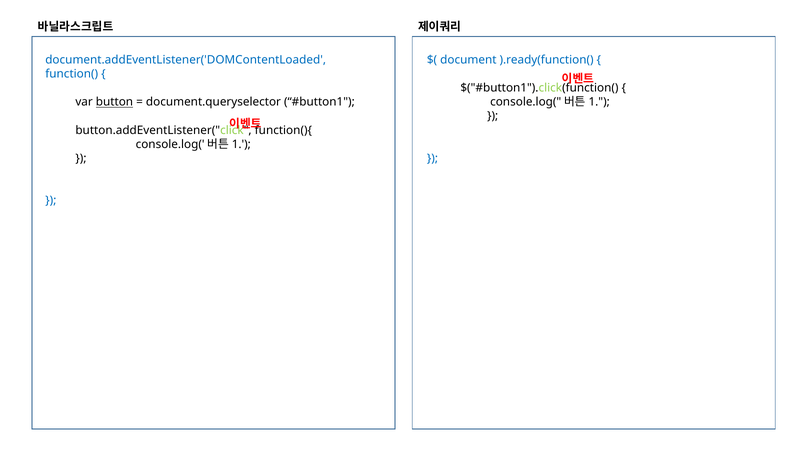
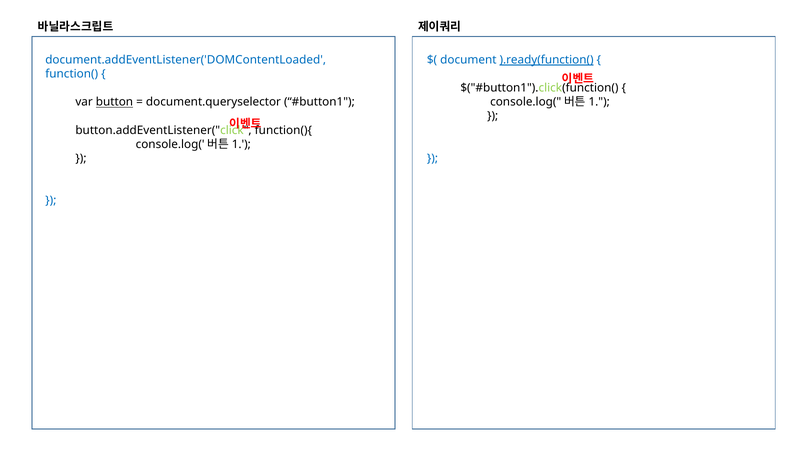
).ready(function( underline: none -> present
